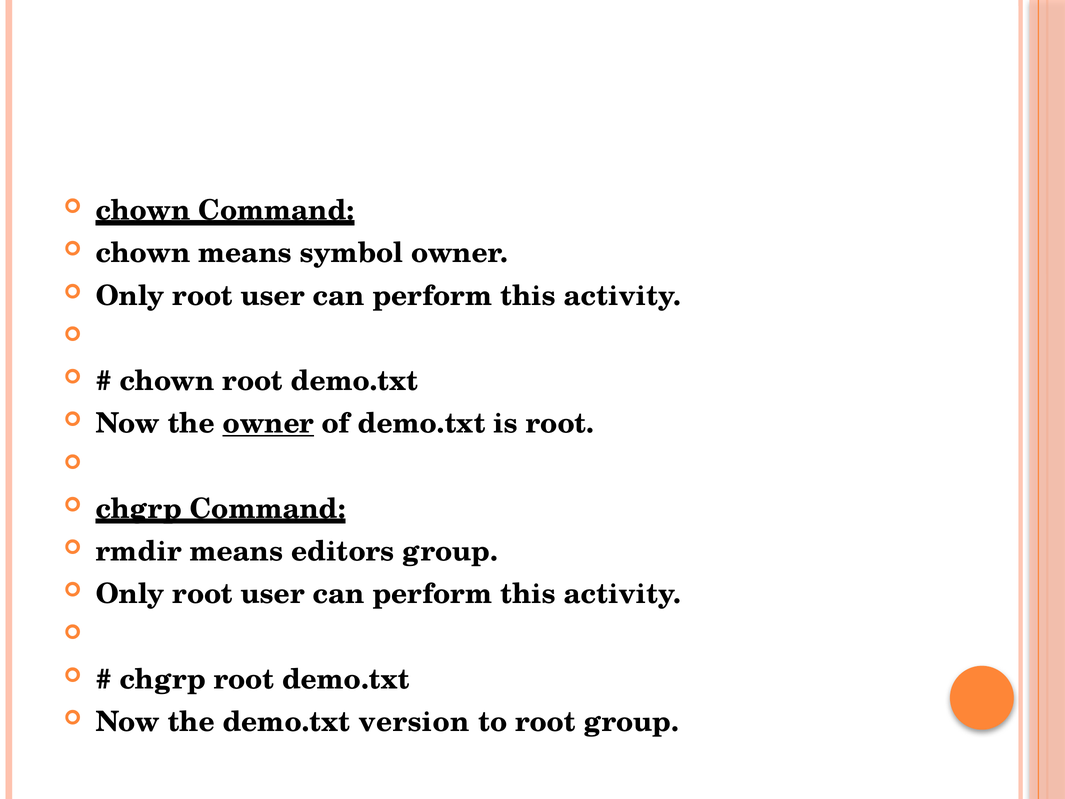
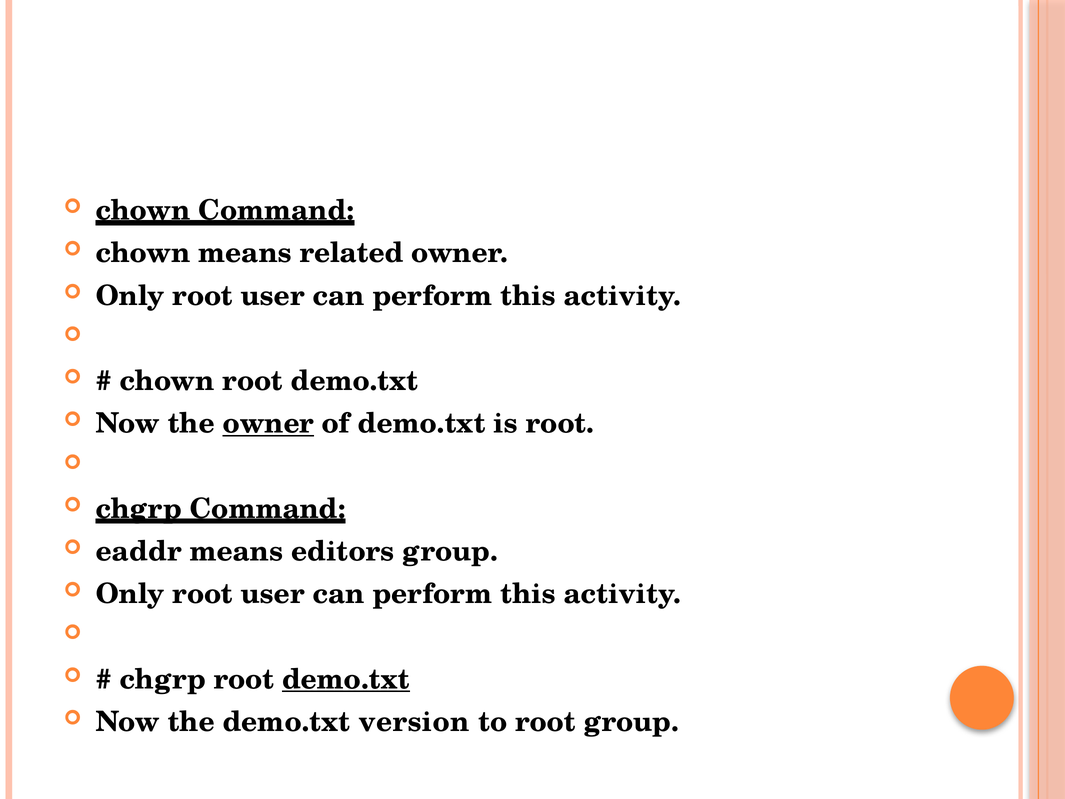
symbol: symbol -> related
rmdir: rmdir -> eaddr
demo.txt at (346, 679) underline: none -> present
